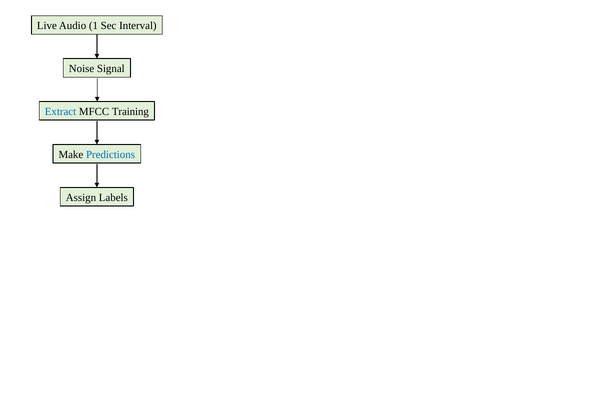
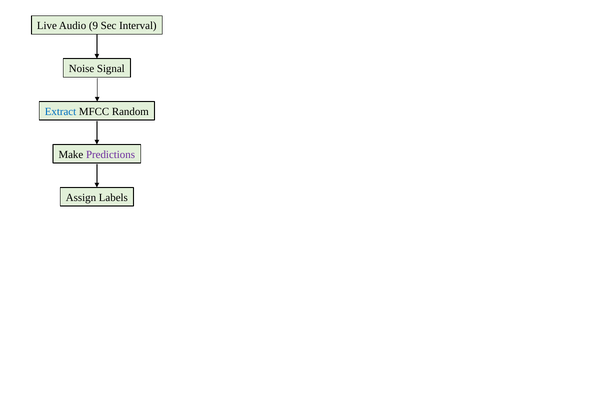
1: 1 -> 9
Training: Training -> Random
Predictions colour: blue -> purple
